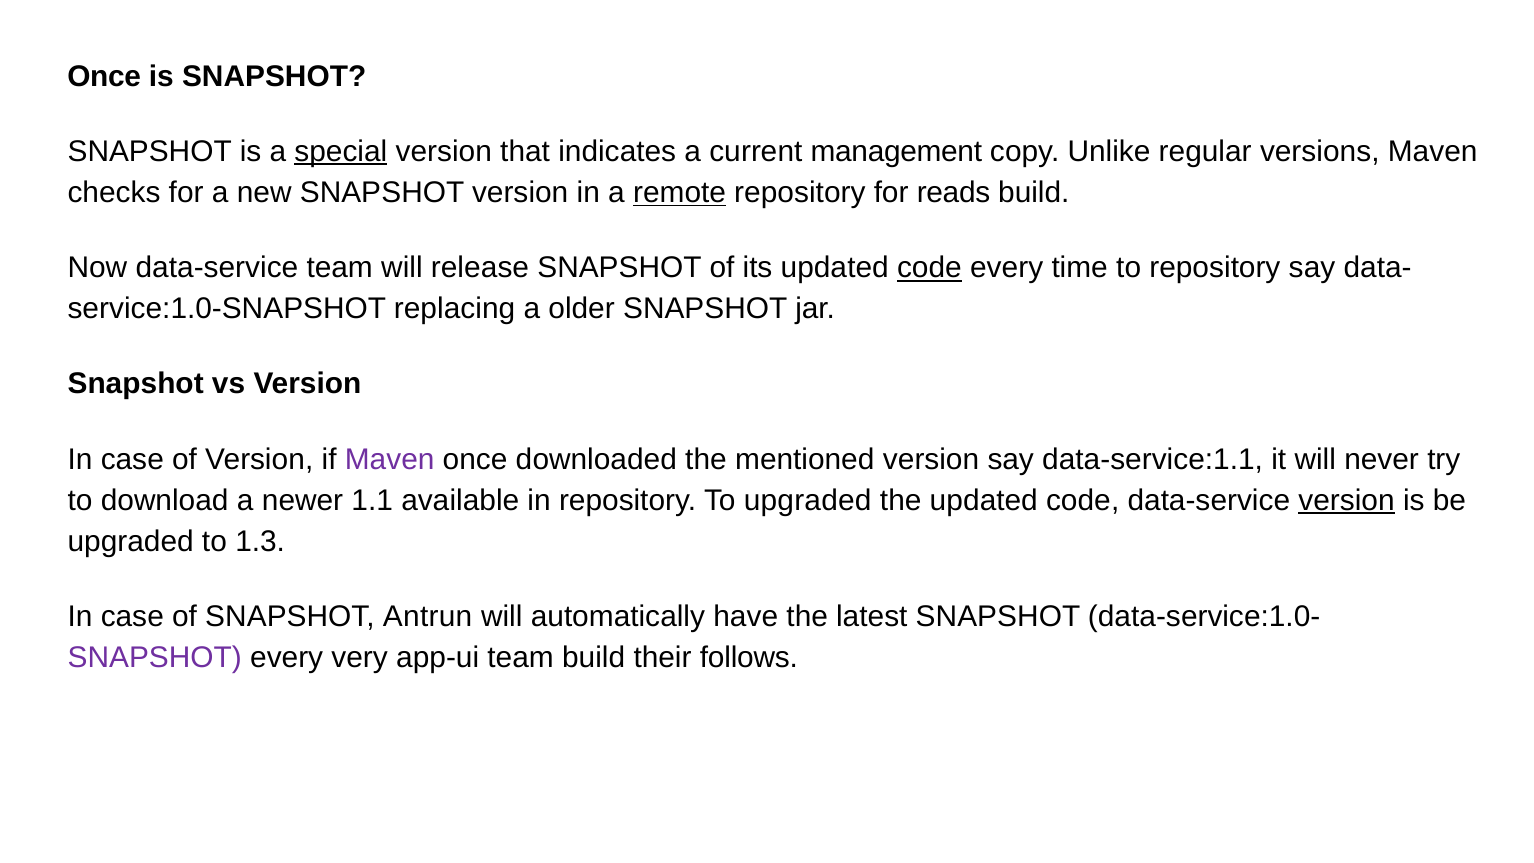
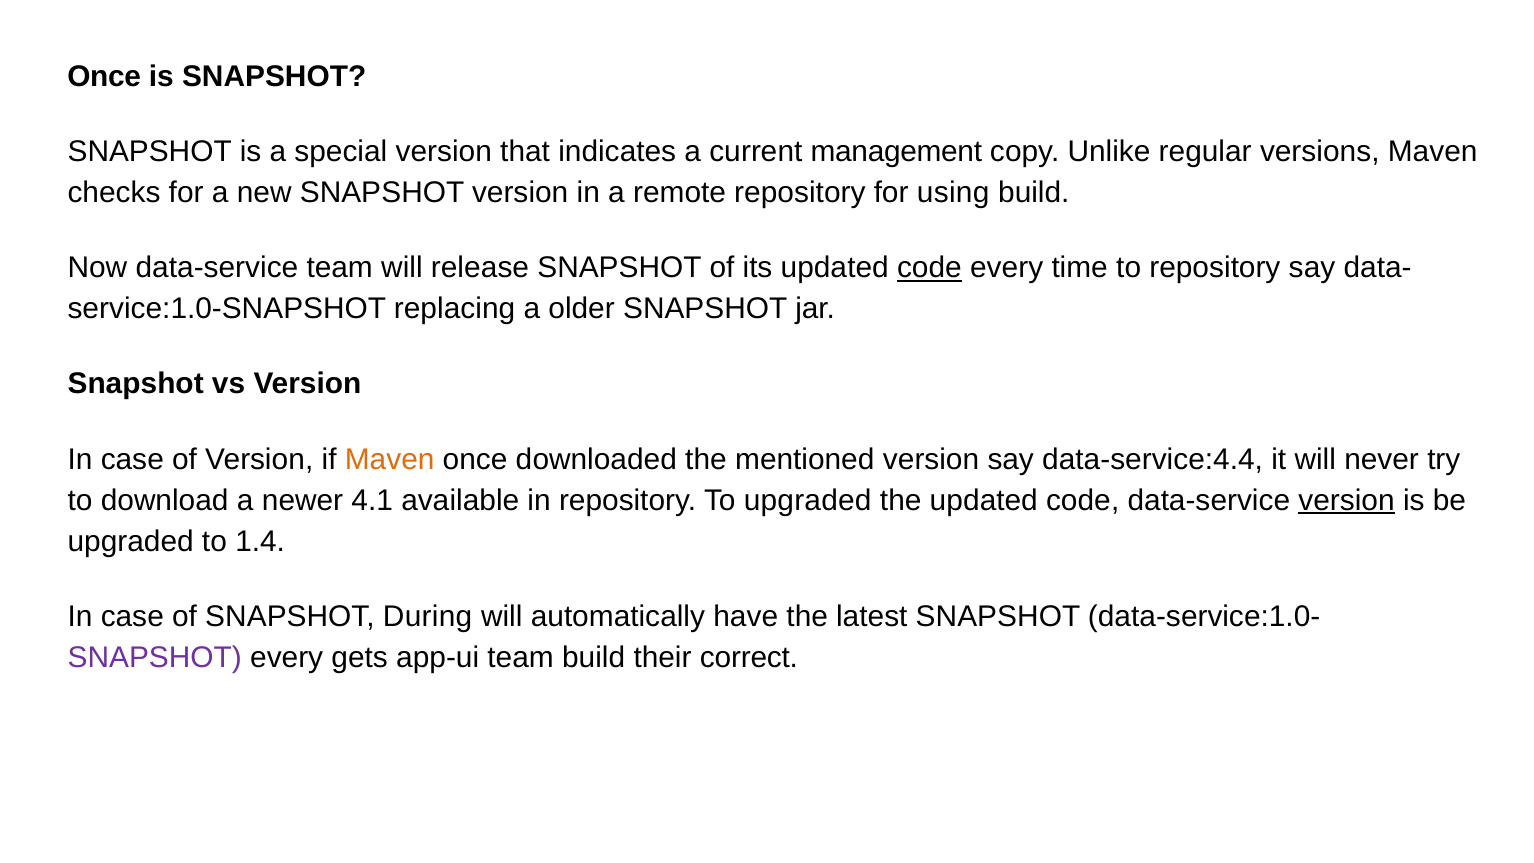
special underline: present -> none
remote underline: present -> none
reads: reads -> using
Maven at (390, 459) colour: purple -> orange
data-service:1.1: data-service:1.1 -> data-service:4.4
1.1: 1.1 -> 4.1
1.3: 1.3 -> 1.4
Antrun: Antrun -> During
very: very -> gets
follows: follows -> correct
